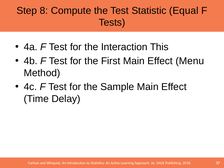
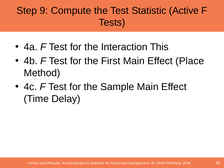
8: 8 -> 9
Statistic Equal: Equal -> Active
Menu: Menu -> Place
